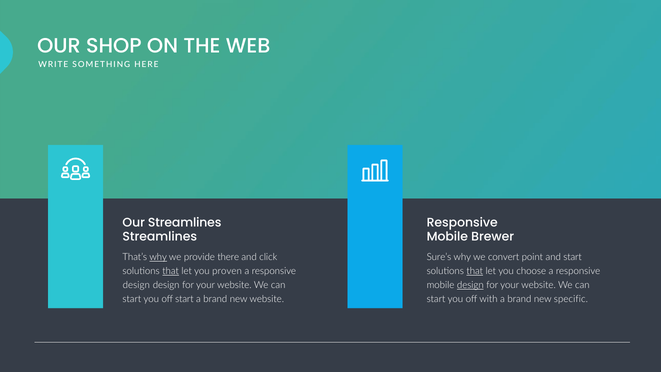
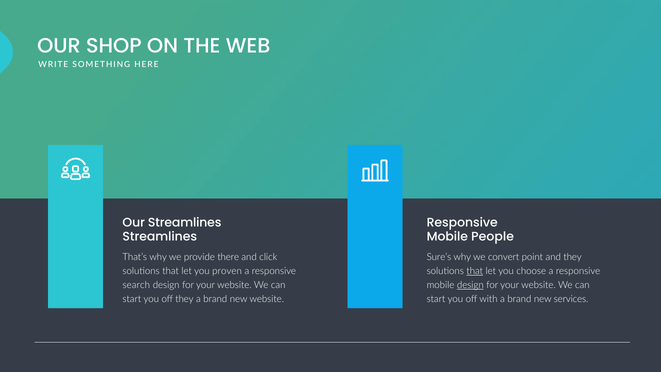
Brewer: Brewer -> People
why at (158, 257) underline: present -> none
and start: start -> they
that at (171, 271) underline: present -> none
design at (136, 285): design -> search
off start: start -> they
specific: specific -> services
